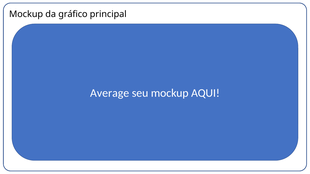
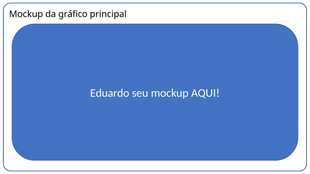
Average: Average -> Eduardo
